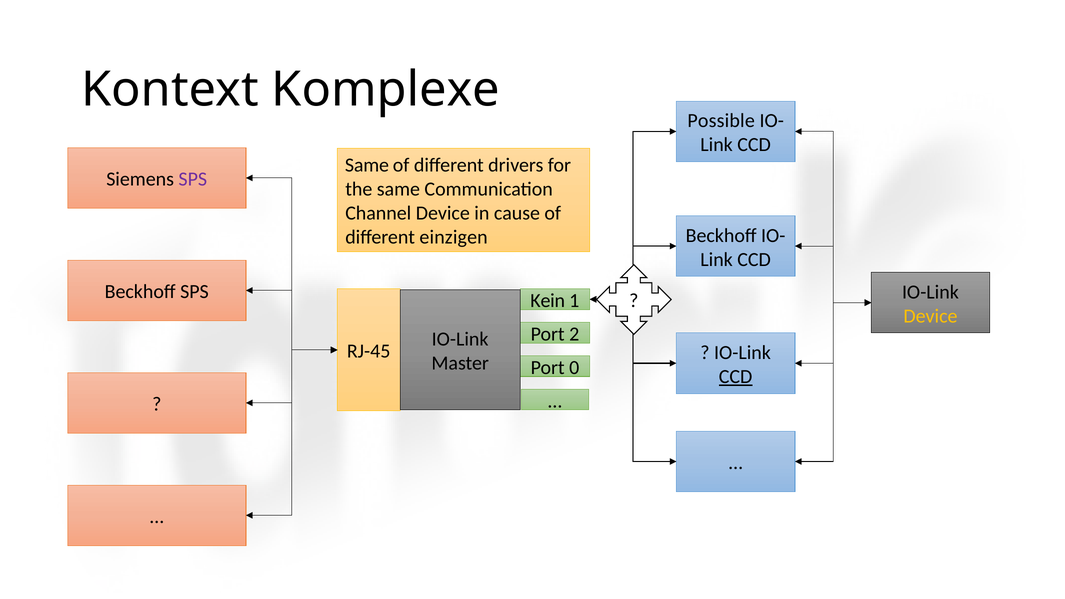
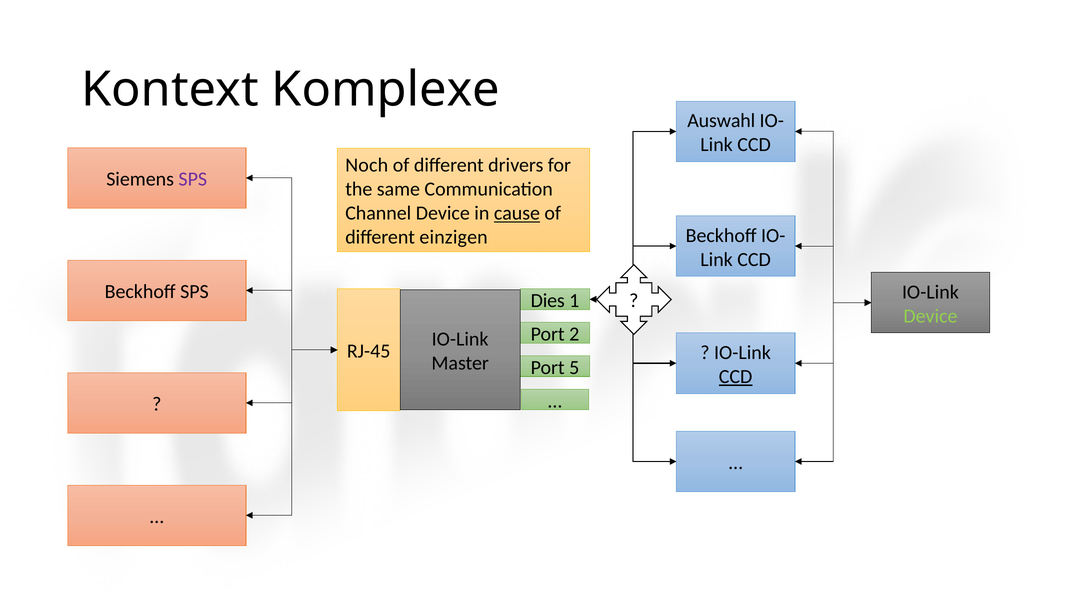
Possible: Possible -> Auswahl
Same at (367, 165): Same -> Noch
cause underline: none -> present
Kein: Kein -> Dies
Device at (930, 316) colour: yellow -> light green
0: 0 -> 5
